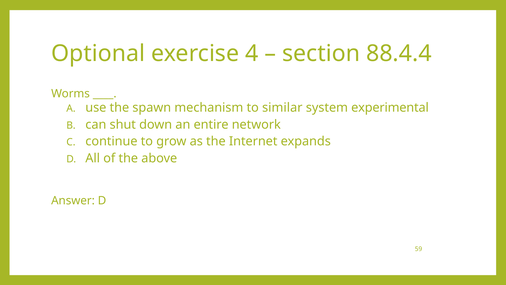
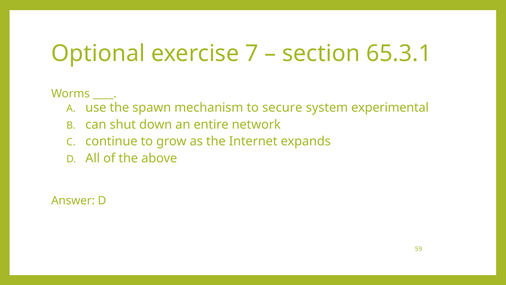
4: 4 -> 7
88.4.4: 88.4.4 -> 65.3.1
similar: similar -> secure
